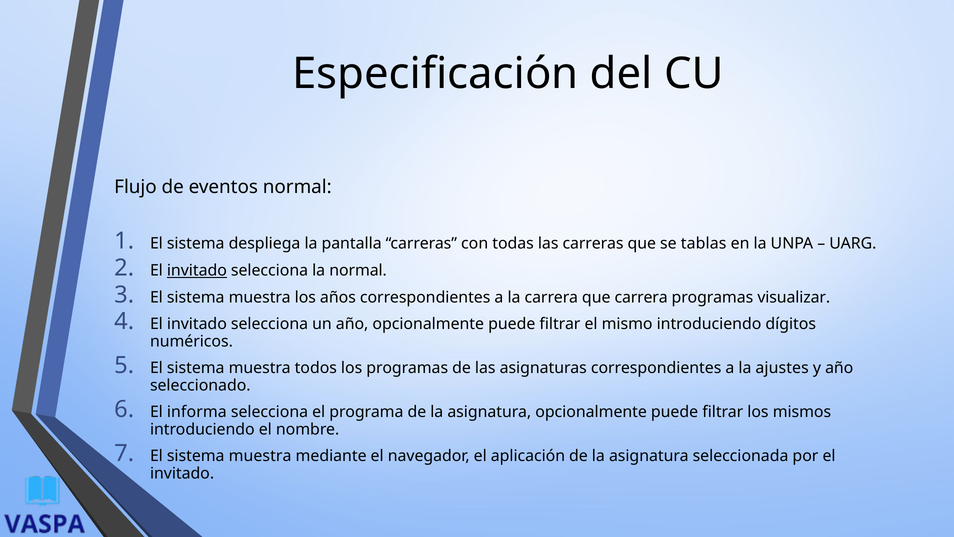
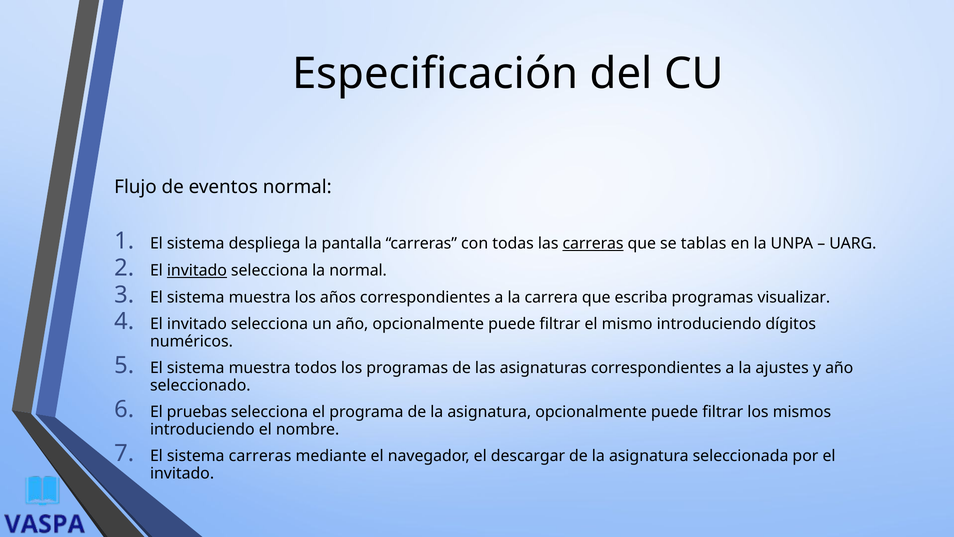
carreras at (593, 244) underline: none -> present
que carrera: carrera -> escriba
informa: informa -> pruebas
muestra at (260, 456): muestra -> carreras
aplicación: aplicación -> descargar
